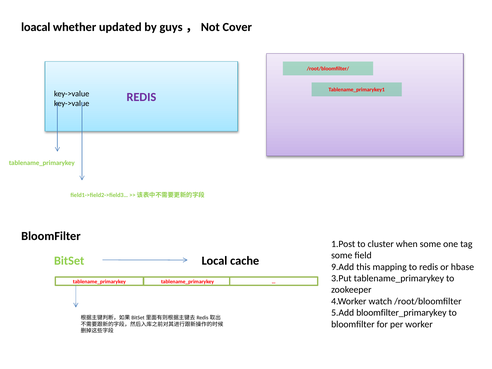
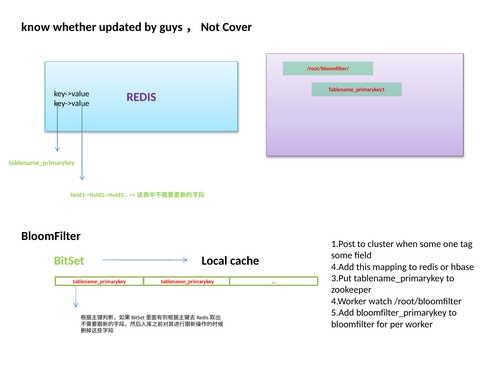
loacal: loacal -> know
9.Add: 9.Add -> 4.Add
